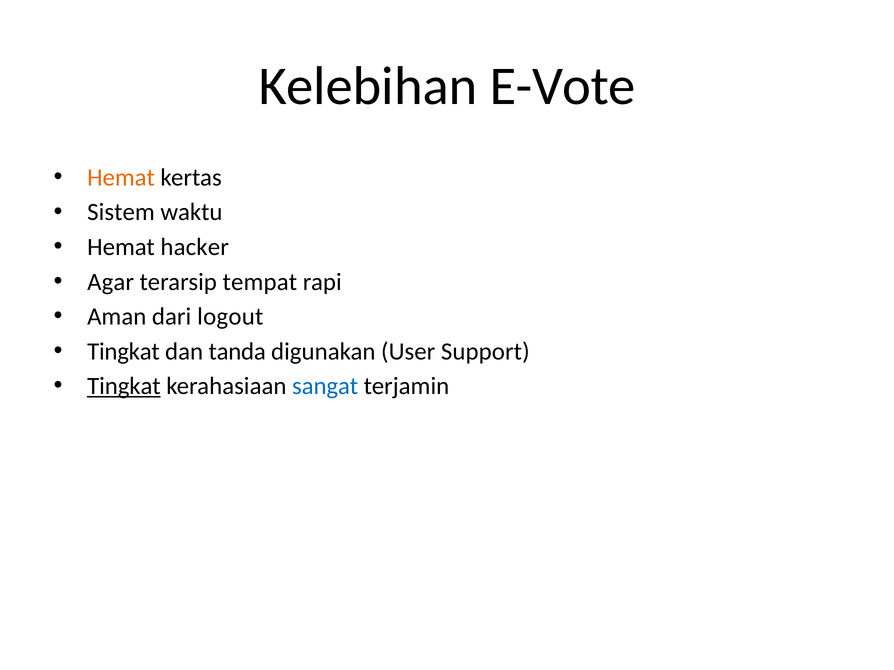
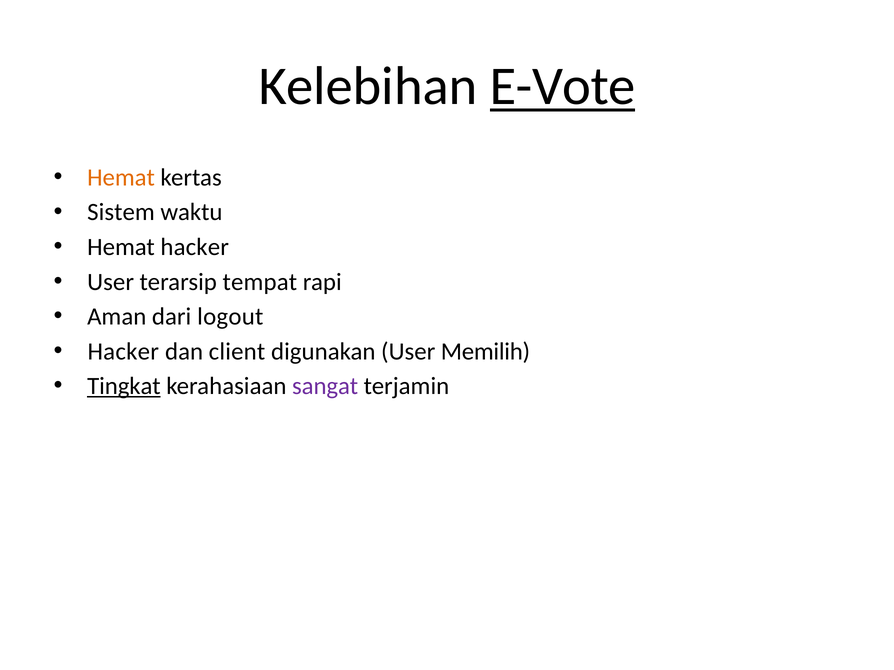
E-Vote underline: none -> present
Agar at (111, 282): Agar -> User
Tingkat at (123, 352): Tingkat -> Hacker
tanda: tanda -> client
Support: Support -> Memilih
sangat colour: blue -> purple
